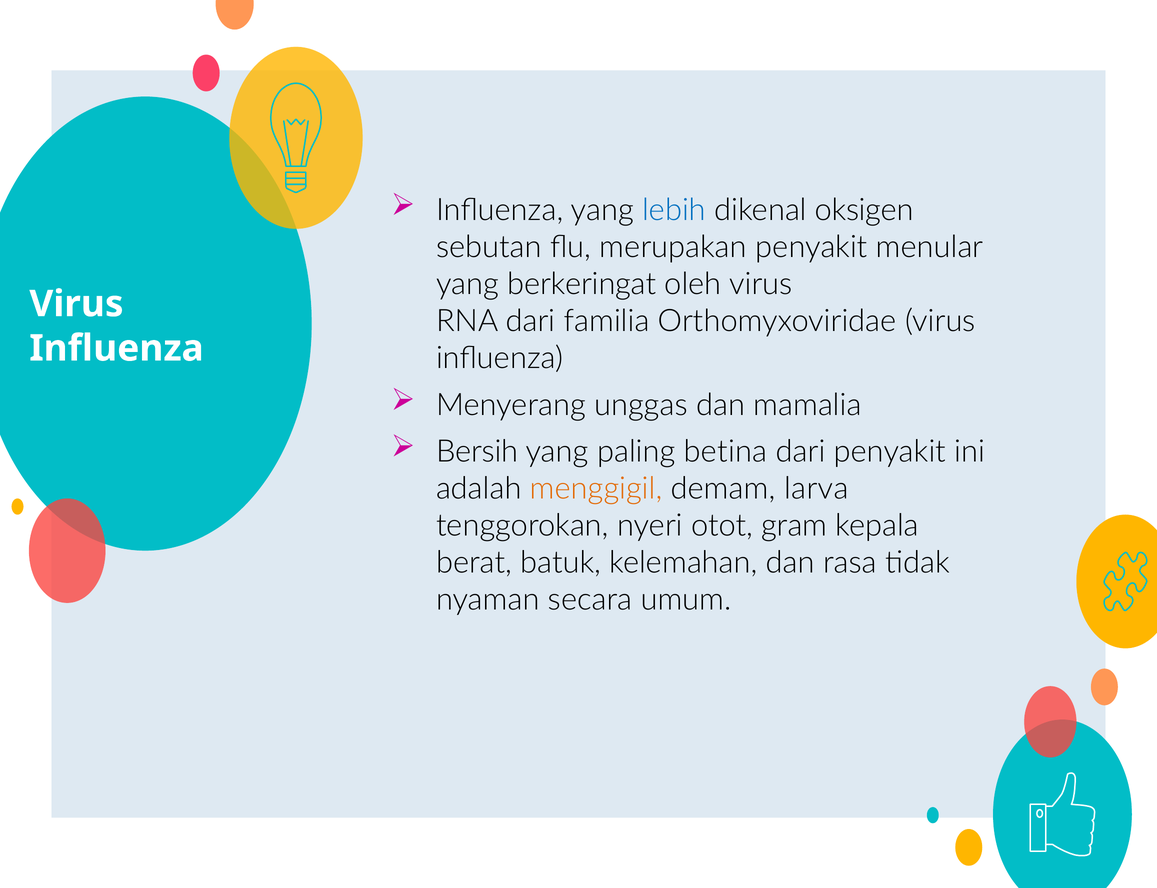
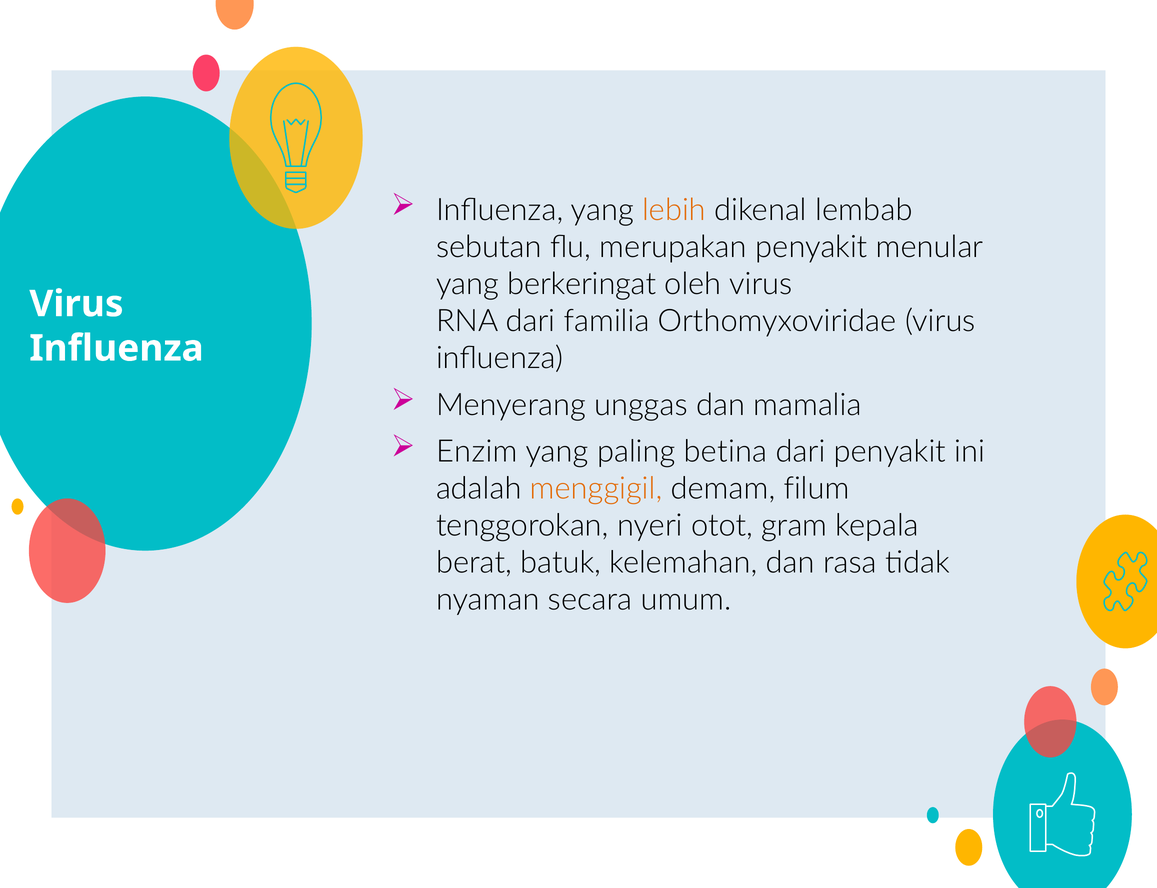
lebih colour: blue -> orange
oksigen: oksigen -> lembab
Bersih: Bersih -> Enzim
larva: larva -> filum
